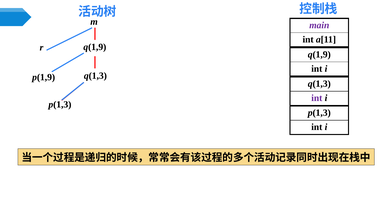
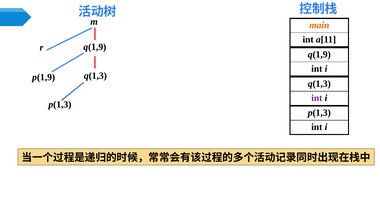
main colour: purple -> orange
